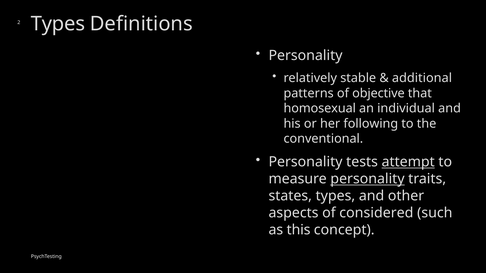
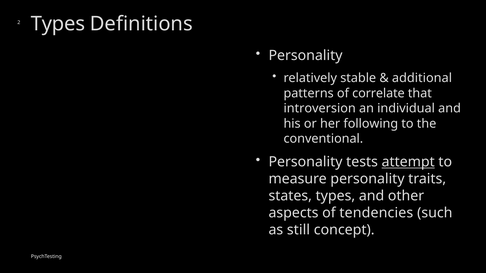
objective: objective -> correlate
homosexual: homosexual -> introversion
personality at (367, 179) underline: present -> none
considered: considered -> tendencies
this: this -> still
